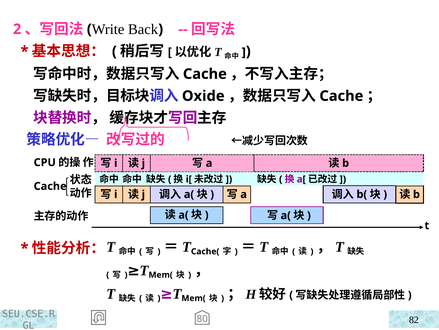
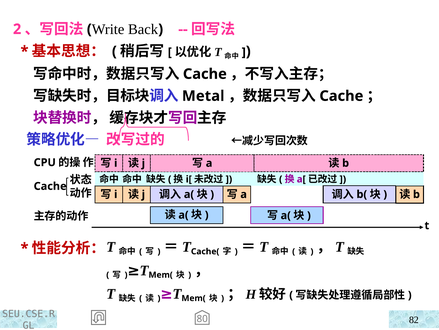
Oxide: Oxide -> Metal
